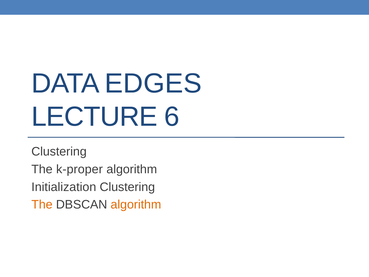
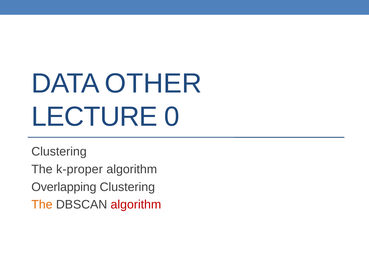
EDGES: EDGES -> OTHER
6: 6 -> 0
Initialization: Initialization -> Overlapping
algorithm at (136, 204) colour: orange -> red
